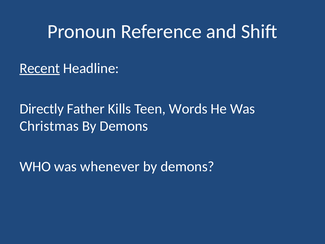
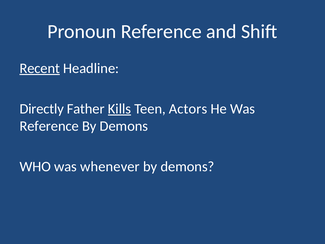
Kills underline: none -> present
Words: Words -> Actors
Christmas at (49, 126): Christmas -> Reference
